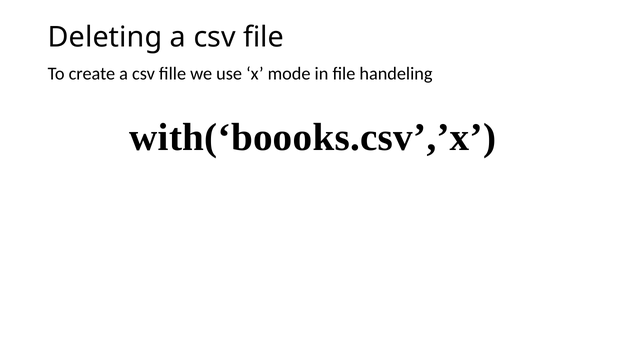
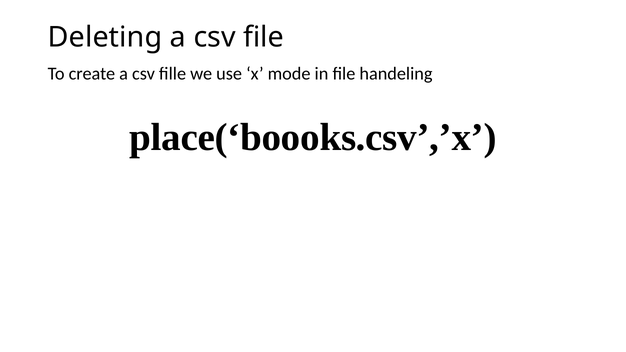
with(‘boooks.csv’,’x: with(‘boooks.csv’,’x -> place(‘boooks.csv’,’x
